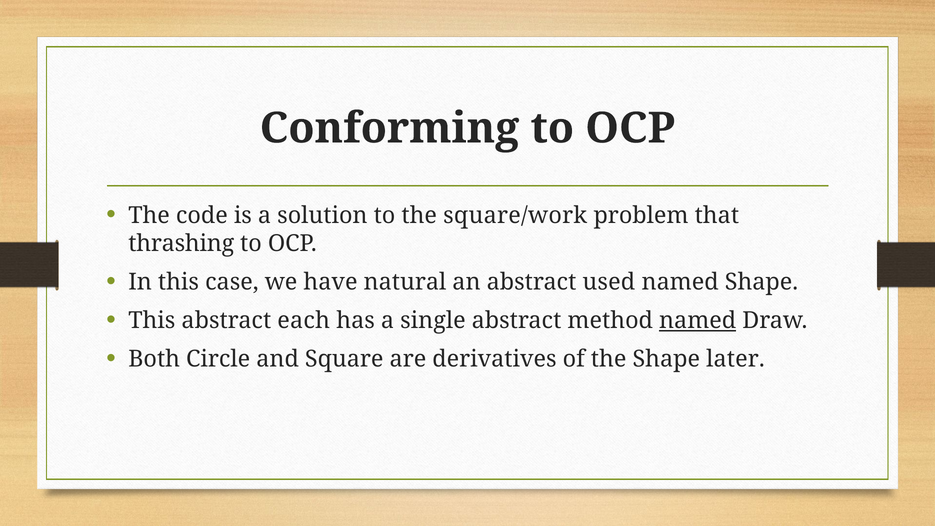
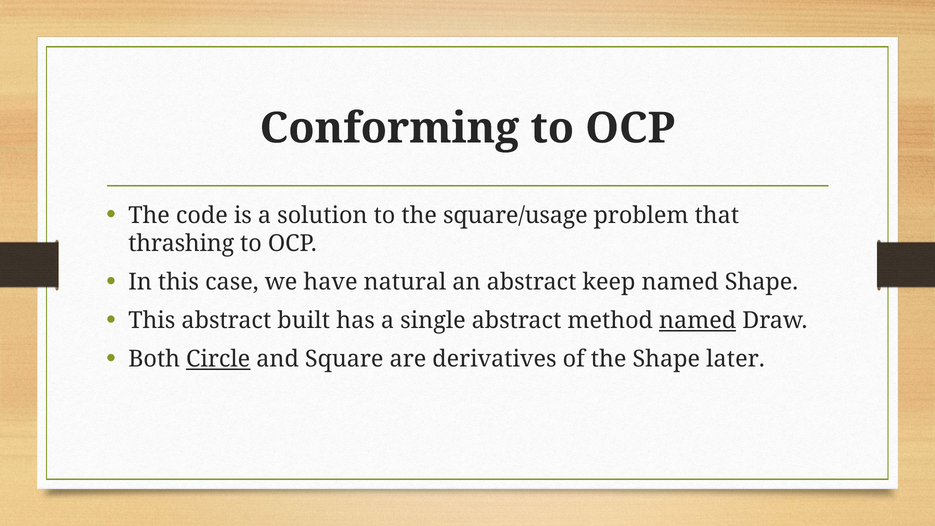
square/work: square/work -> square/usage
used: used -> keep
each: each -> built
Circle underline: none -> present
